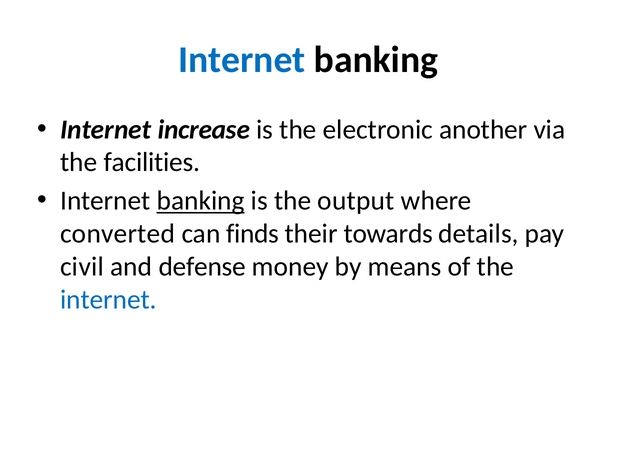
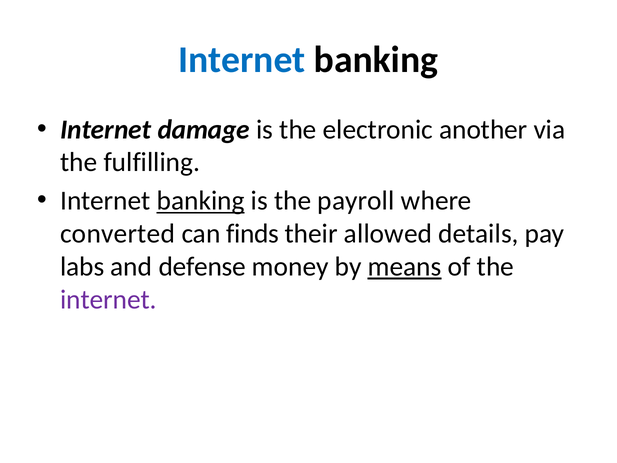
increase: increase -> damage
facilities: facilities -> fulfilling
output: output -> payroll
towards: towards -> allowed
civil: civil -> labs
means underline: none -> present
internet at (108, 299) colour: blue -> purple
